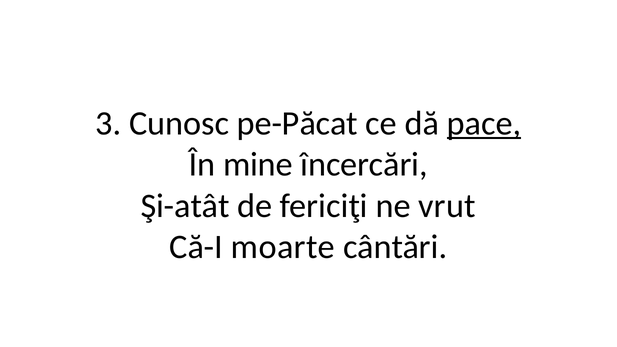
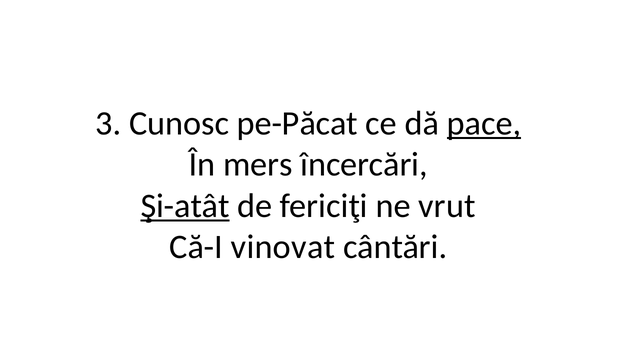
mine: mine -> mers
Şi-atât underline: none -> present
moarte: moarte -> vinovat
